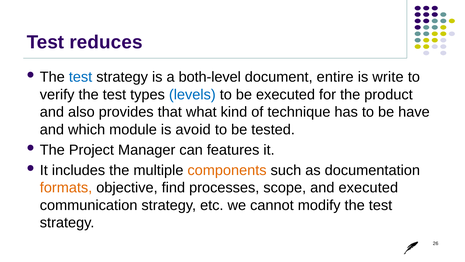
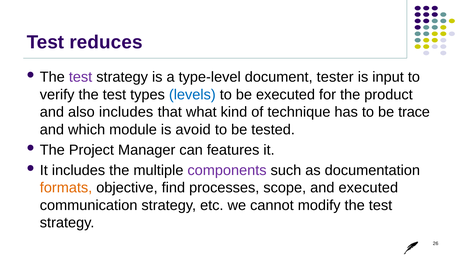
test at (81, 77) colour: blue -> purple
both-level: both-level -> type-level
entire: entire -> tester
write: write -> input
also provides: provides -> includes
have: have -> trace
components colour: orange -> purple
